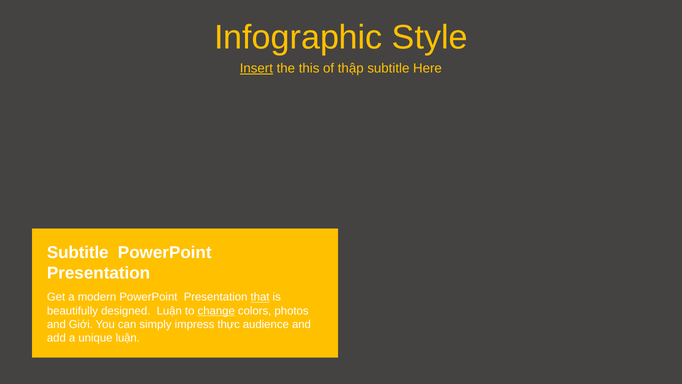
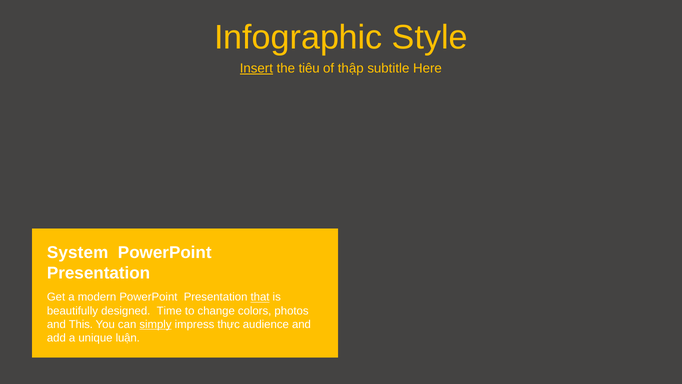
this: this -> tiêu
Subtitle at (78, 253): Subtitle -> System
designed Luận: Luận -> Time
change underline: present -> none
Giới: Giới -> This
simply underline: none -> present
